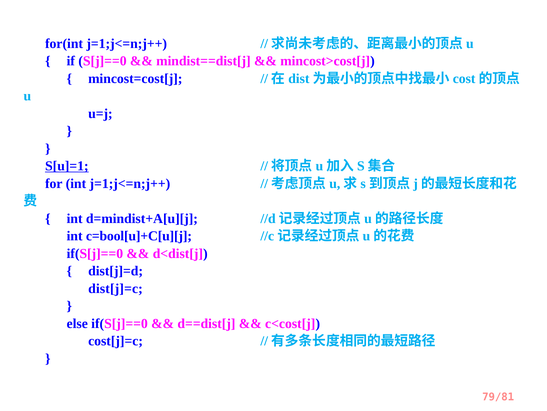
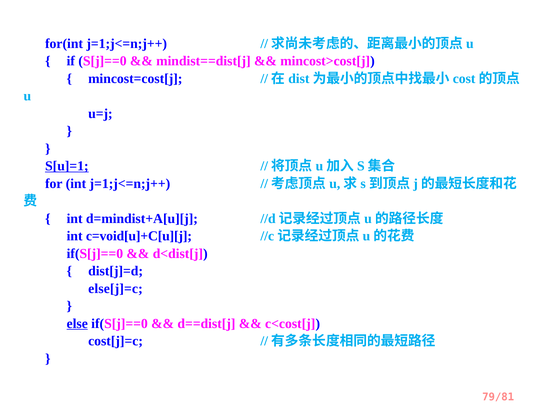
c=bool[u]+C[u][j: c=bool[u]+C[u][j -> c=void[u]+C[u][j
dist[j]=c: dist[j]=c -> else[j]=c
else underline: none -> present
